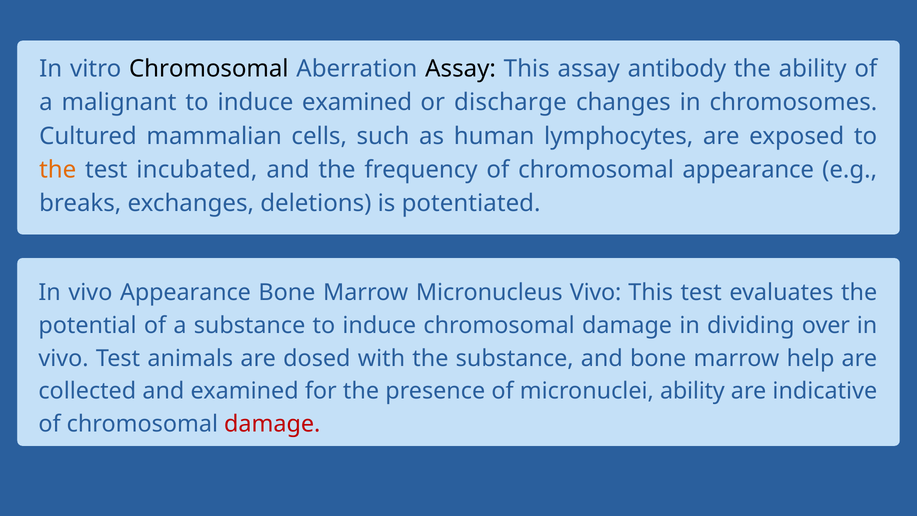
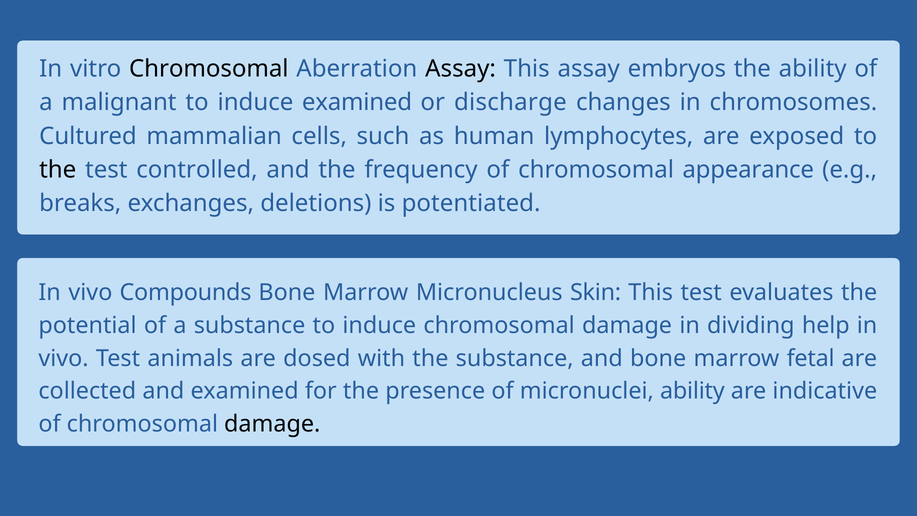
antibody: antibody -> embryos
the at (58, 170) colour: orange -> black
incubated: incubated -> controlled
vivo Appearance: Appearance -> Compounds
Micronucleus Vivo: Vivo -> Skin
over: over -> help
help: help -> fetal
damage at (272, 424) colour: red -> black
